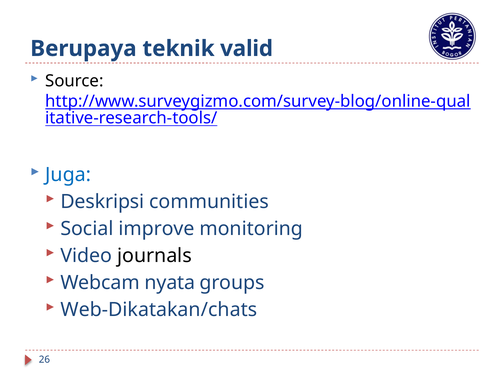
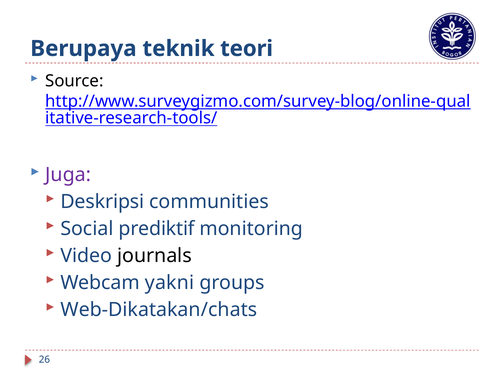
valid: valid -> teori
Juga colour: blue -> purple
improve: improve -> prediktif
nyata: nyata -> yakni
